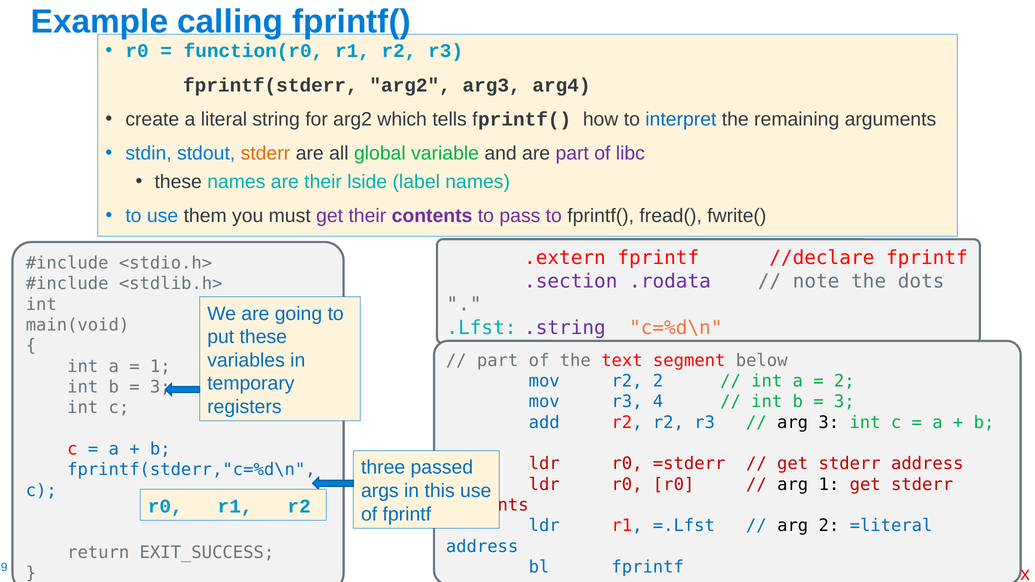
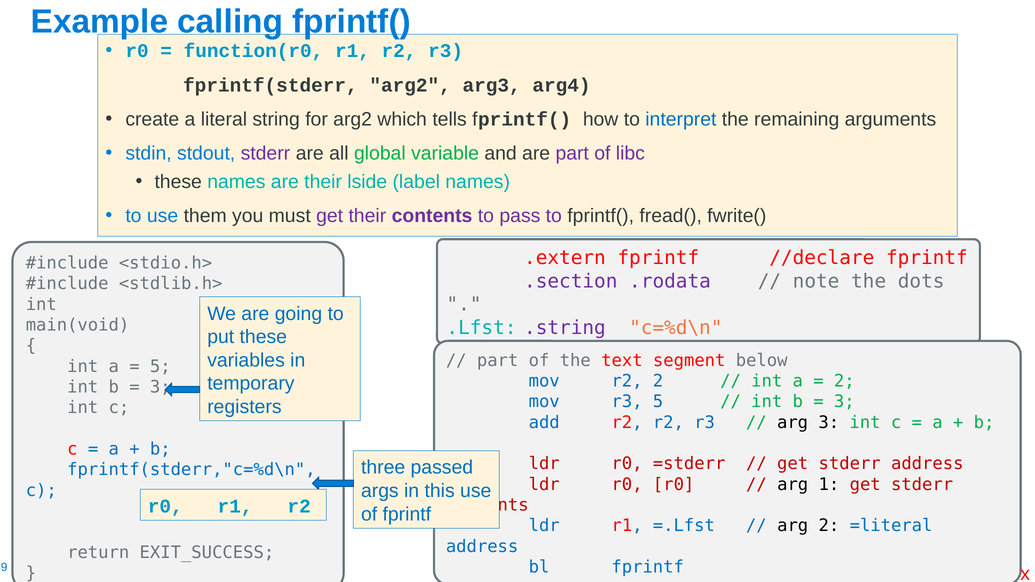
stderr at (265, 153) colour: orange -> purple
1 at (160, 367): 1 -> 5
r3 4: 4 -> 5
